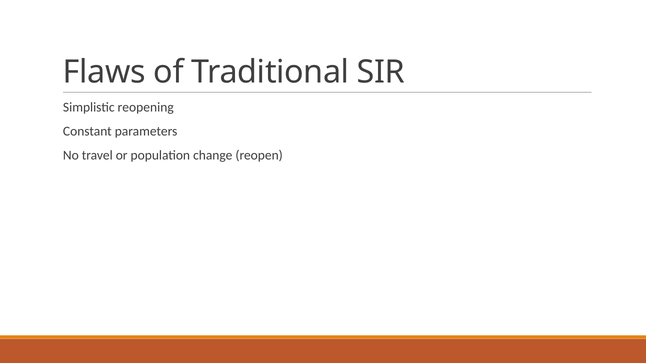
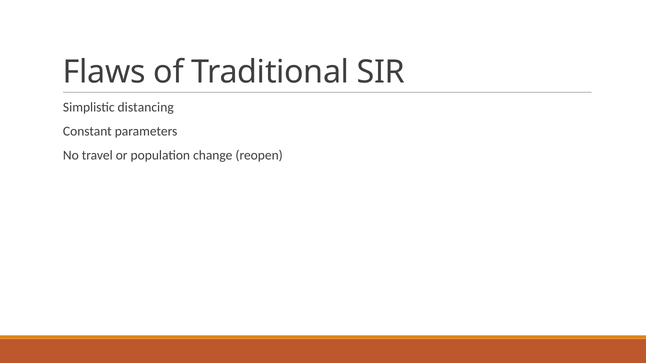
reopening: reopening -> distancing
